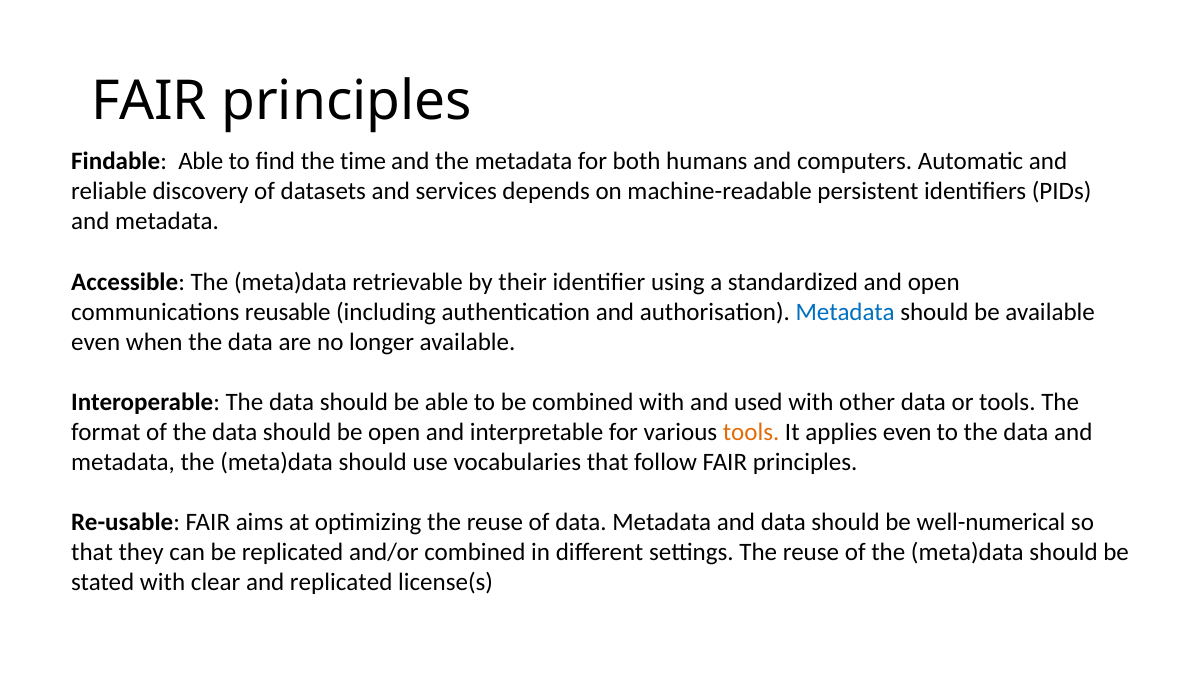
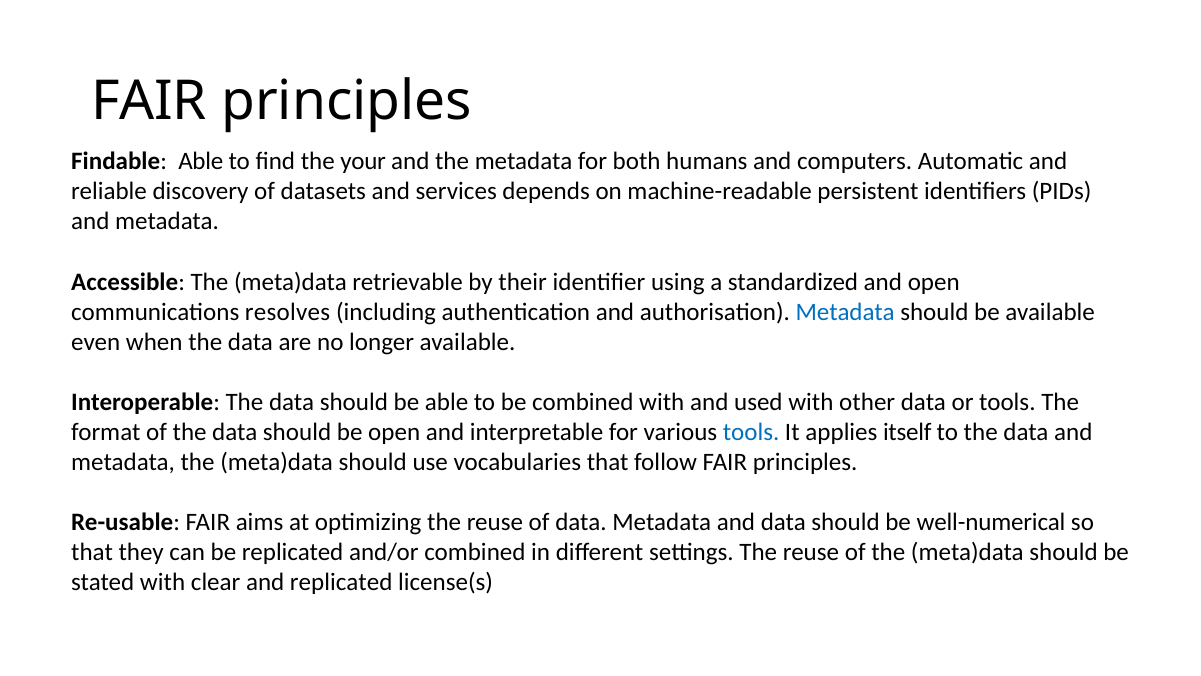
time: time -> your
reusable: reusable -> resolves
tools at (751, 432) colour: orange -> blue
applies even: even -> itself
